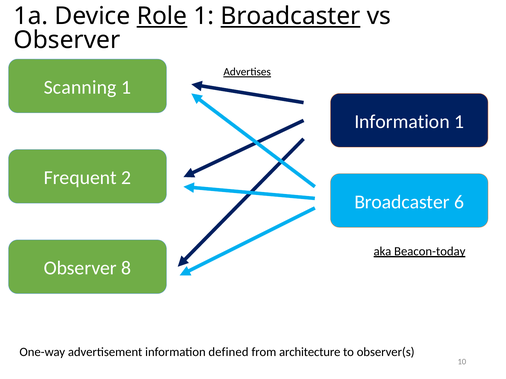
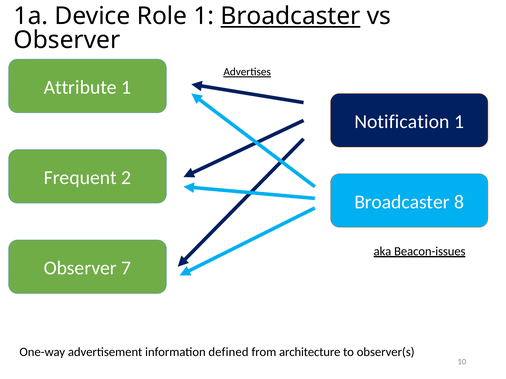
Role underline: present -> none
Scanning: Scanning -> Attribute
Information at (402, 122): Information -> Notification
6: 6 -> 8
Beacon-today: Beacon-today -> Beacon-issues
8: 8 -> 7
